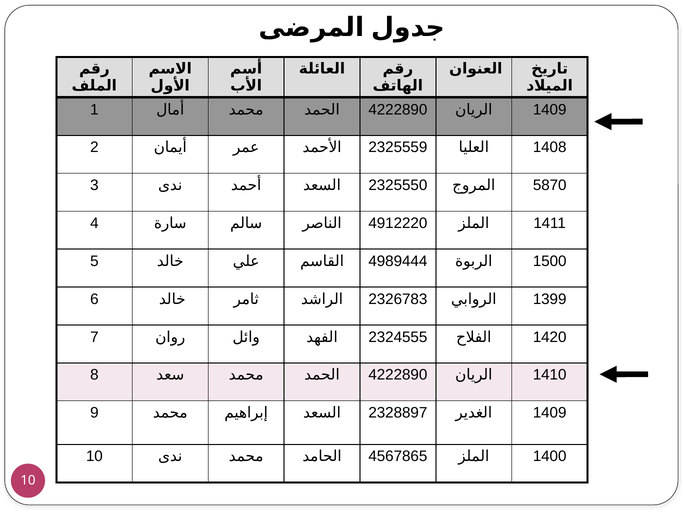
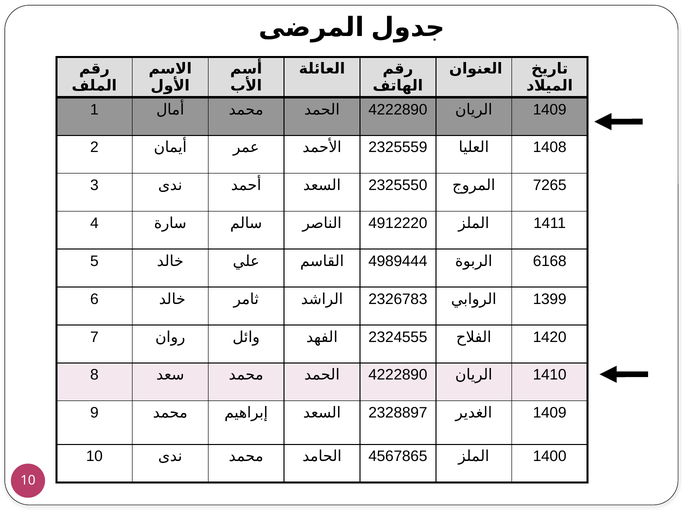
5870: 5870 -> 7265
1500: 1500 -> 6168
